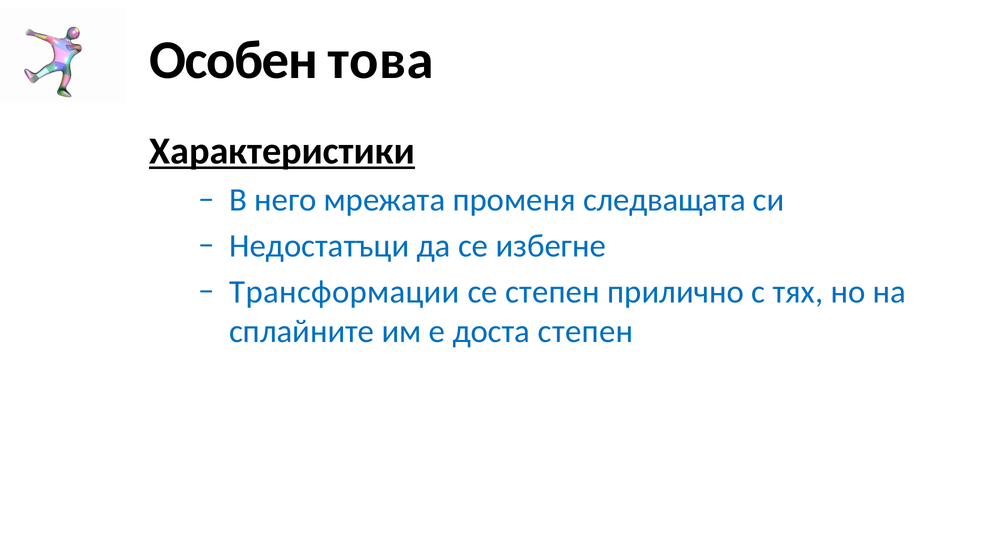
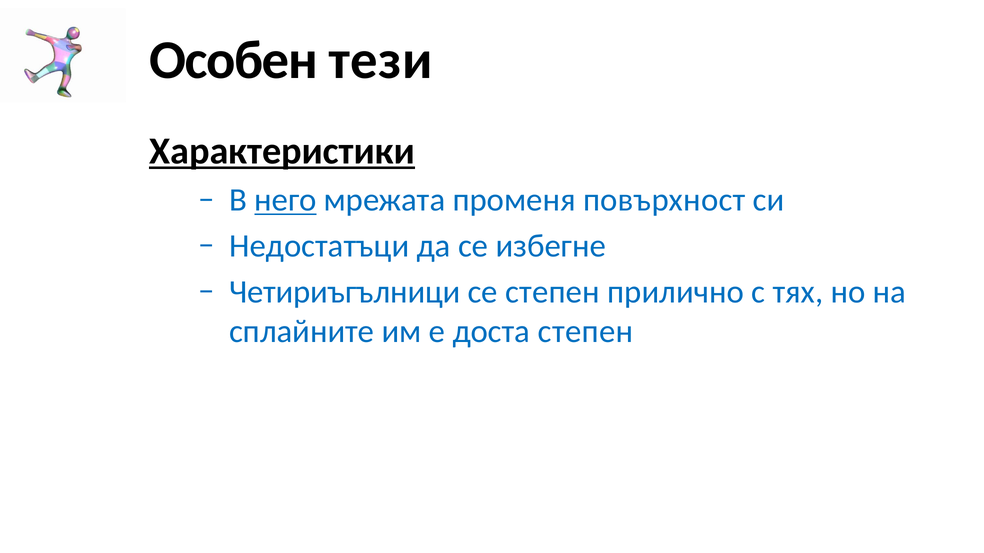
това: това -> тези
него underline: none -> present
следващата: следващата -> повърхност
Трансформации: Трансформации -> Четириъгълници
